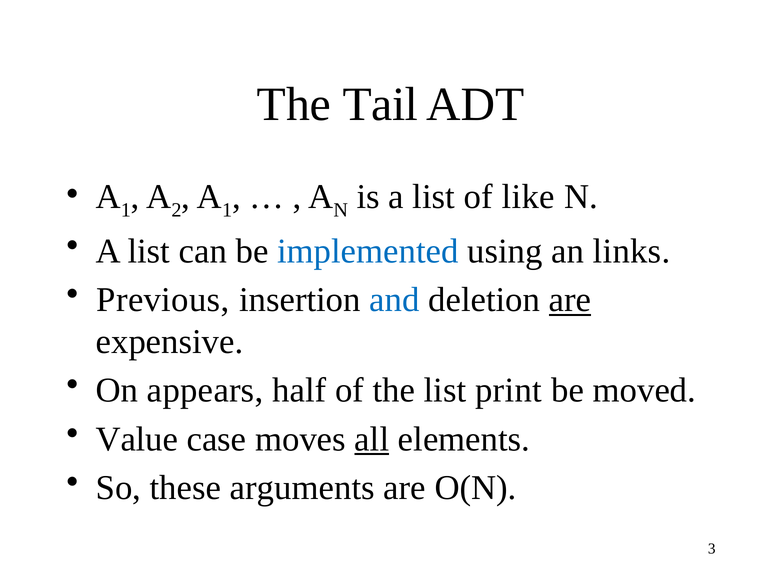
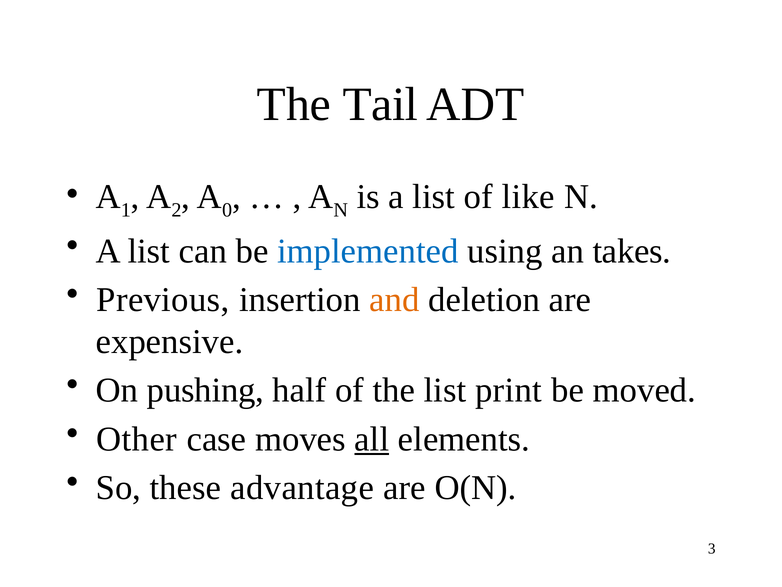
1 at (227, 210): 1 -> 0
links: links -> takes
and colour: blue -> orange
are at (570, 300) underline: present -> none
appears: appears -> pushing
Value: Value -> Other
arguments: arguments -> advantage
